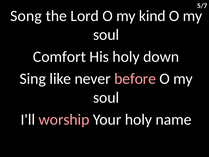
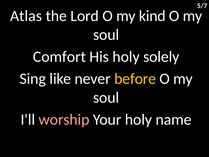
Song: Song -> Atlas
down: down -> solely
before colour: pink -> yellow
